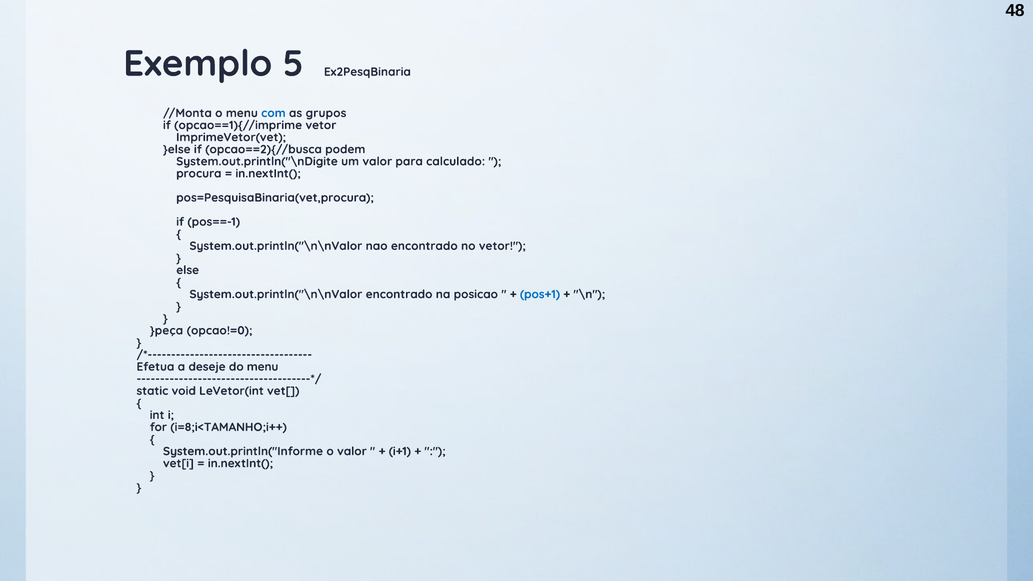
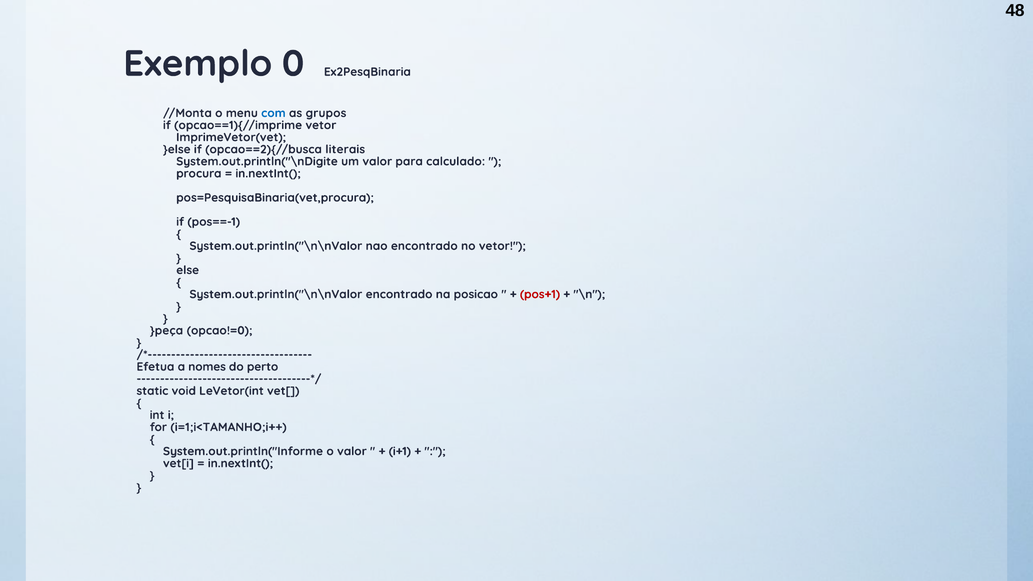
5: 5 -> 0
podem: podem -> literais
pos+1 colour: blue -> red
deseje: deseje -> nomes
do menu: menu -> perto
i=8;i<TAMANHO;i++: i=8;i<TAMANHO;i++ -> i=1;i<TAMANHO;i++
